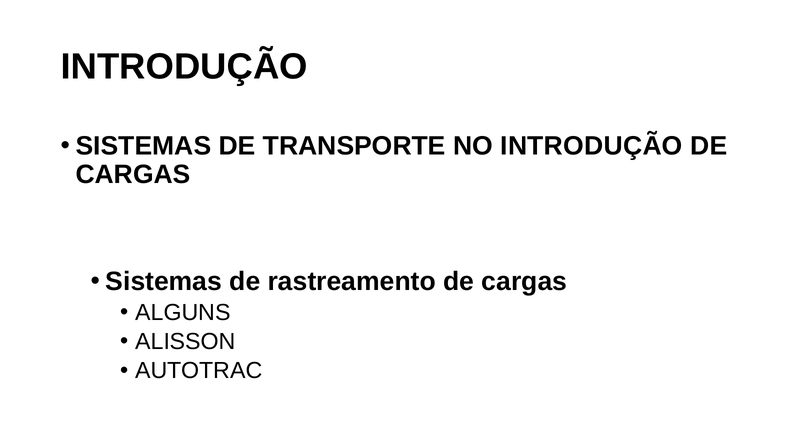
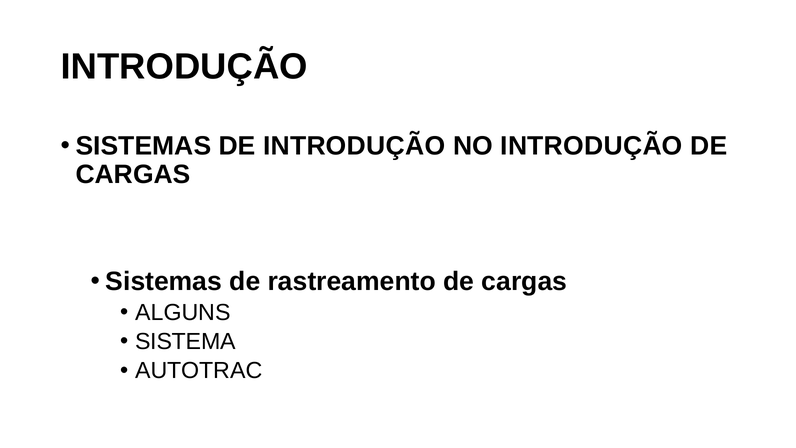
DE TRANSPORTE: TRANSPORTE -> INTRODUÇÃO
ALISSON: ALISSON -> SISTEMA
